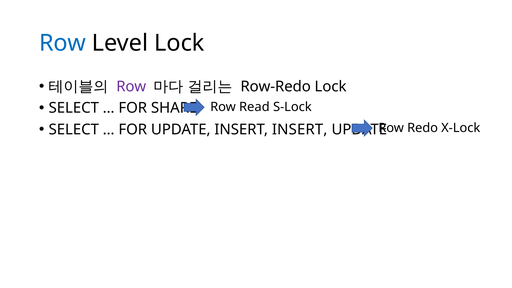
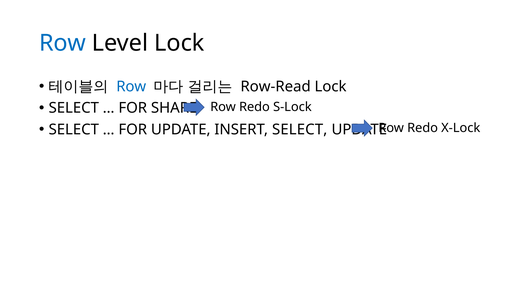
Row at (131, 87) colour: purple -> blue
Row-Redo: Row-Redo -> Row-Read
Read at (254, 107): Read -> Redo
INSERT INSERT: INSERT -> SELECT
